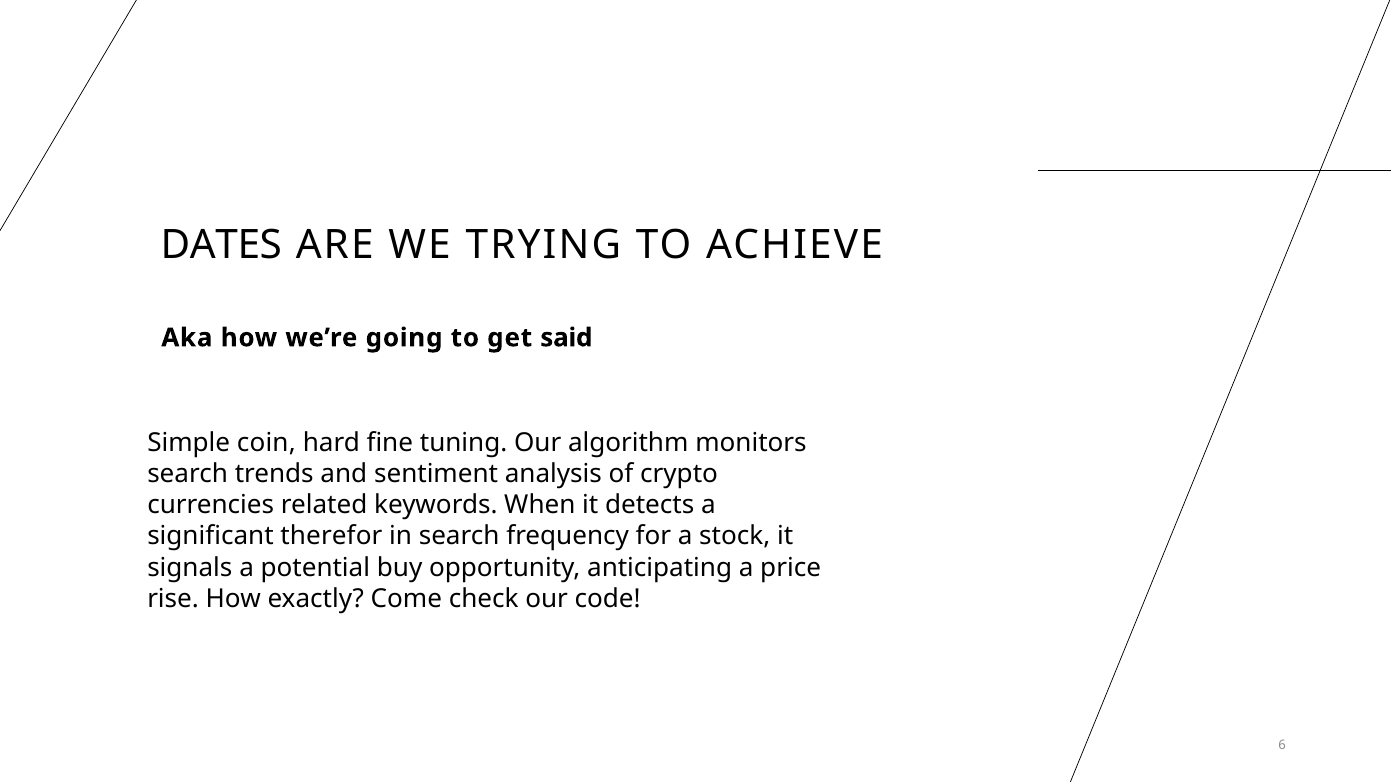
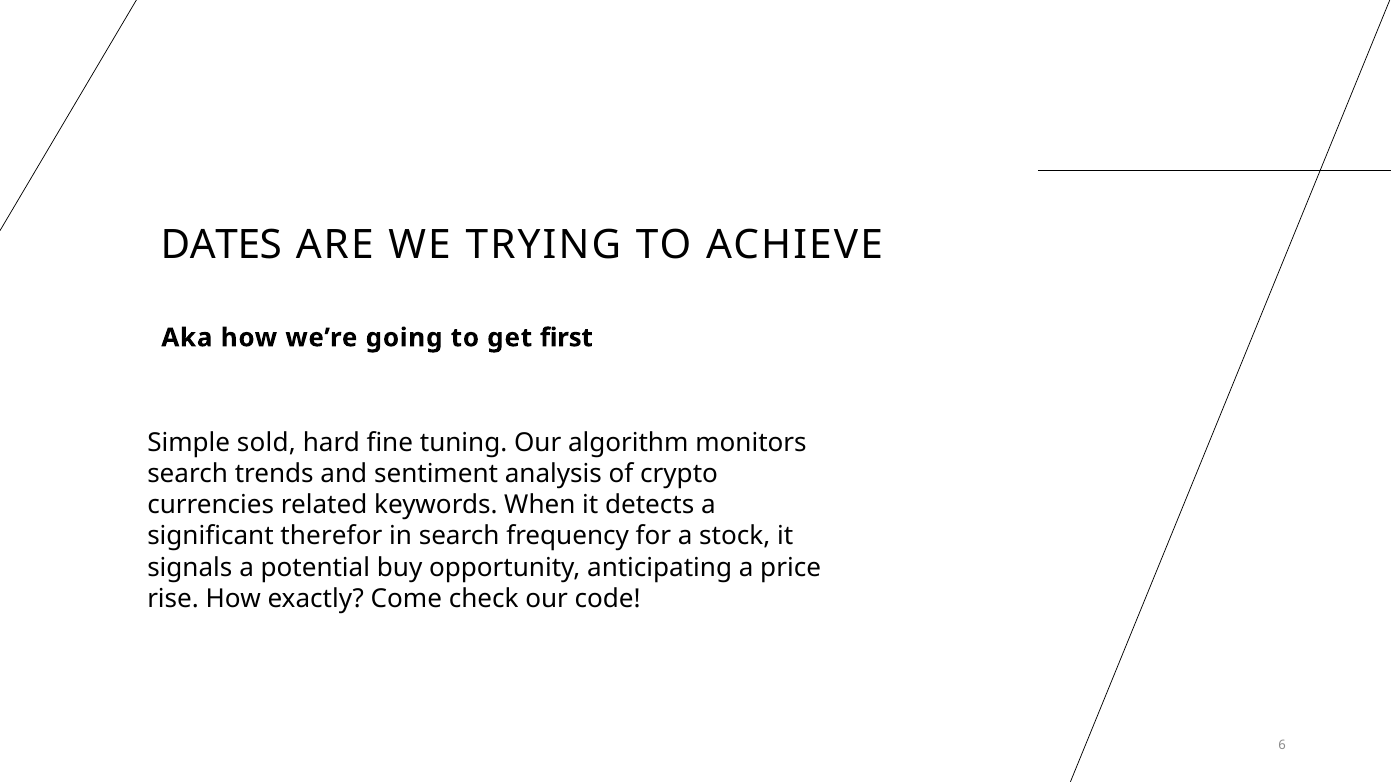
said: said -> first
coin: coin -> sold
